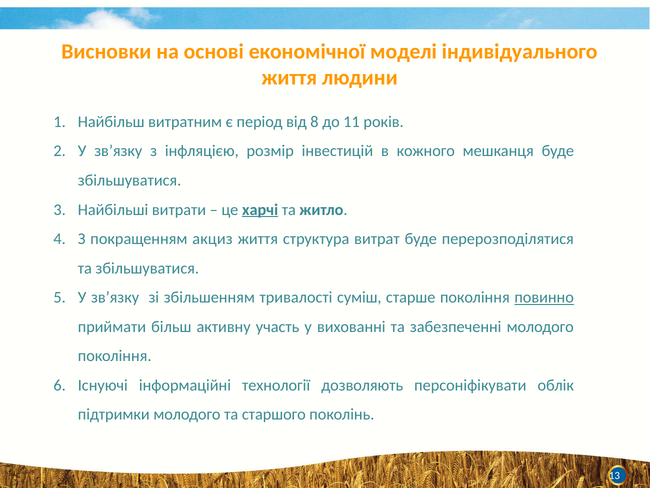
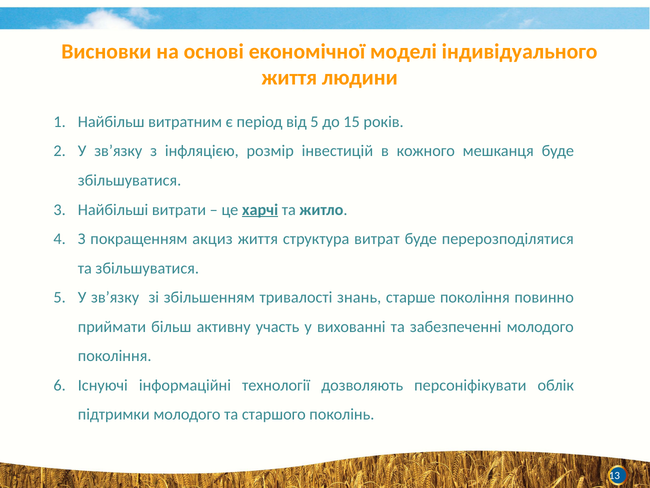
від 8: 8 -> 5
11: 11 -> 15
суміш: суміш -> знань
повинно underline: present -> none
